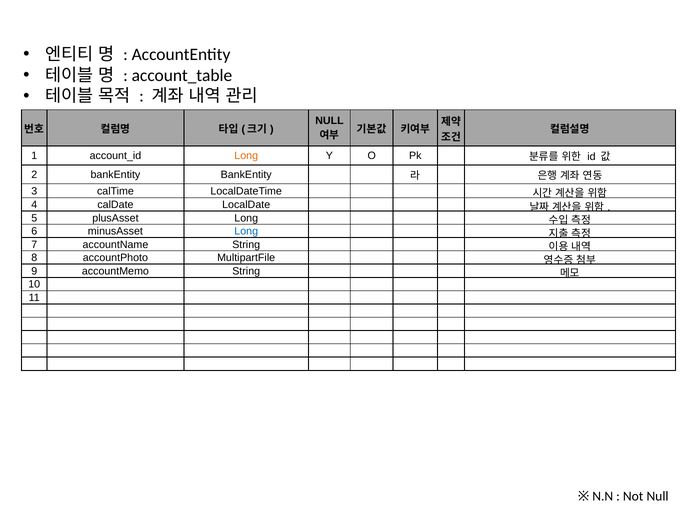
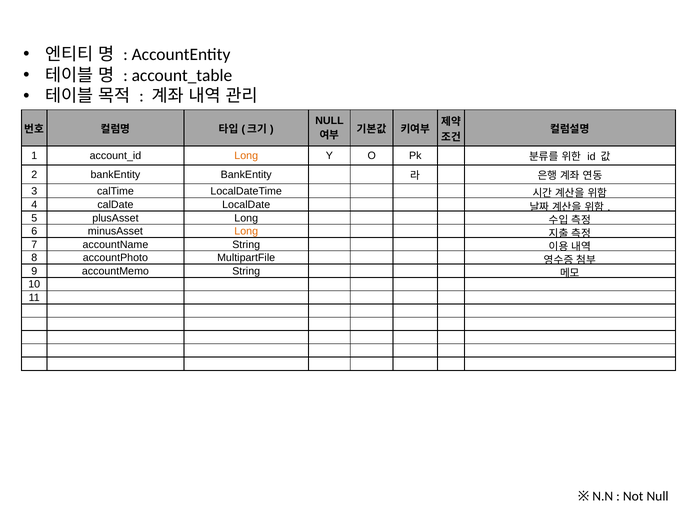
Long at (246, 231) colour: blue -> orange
